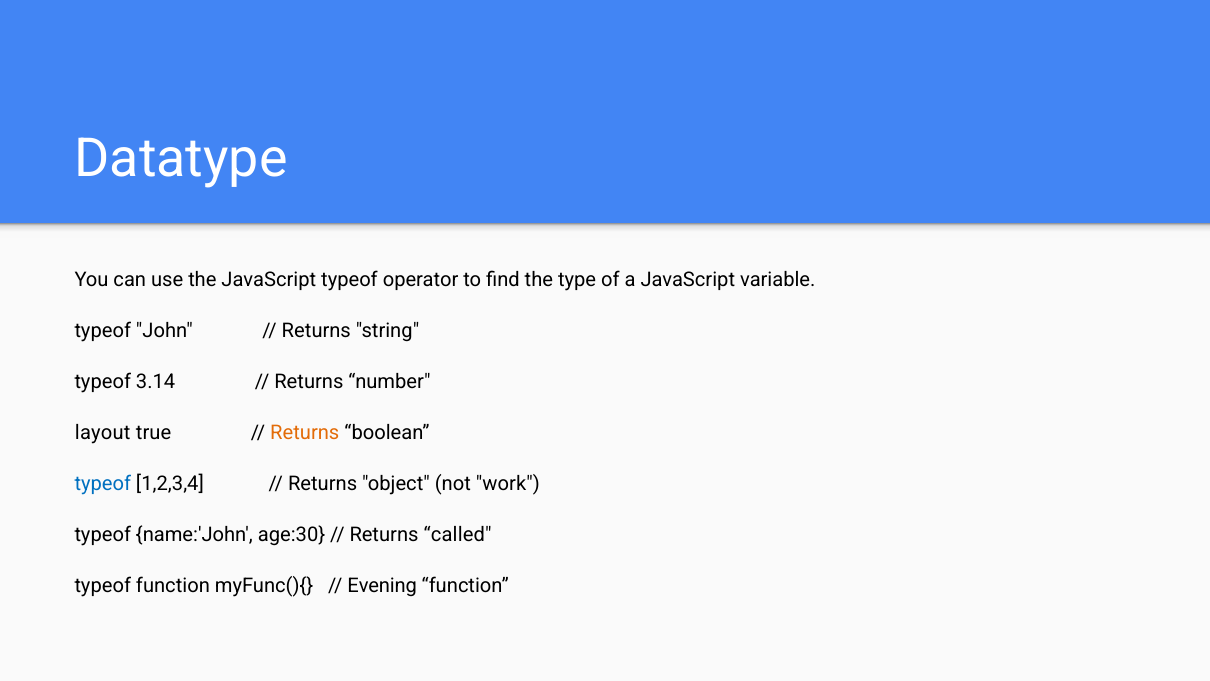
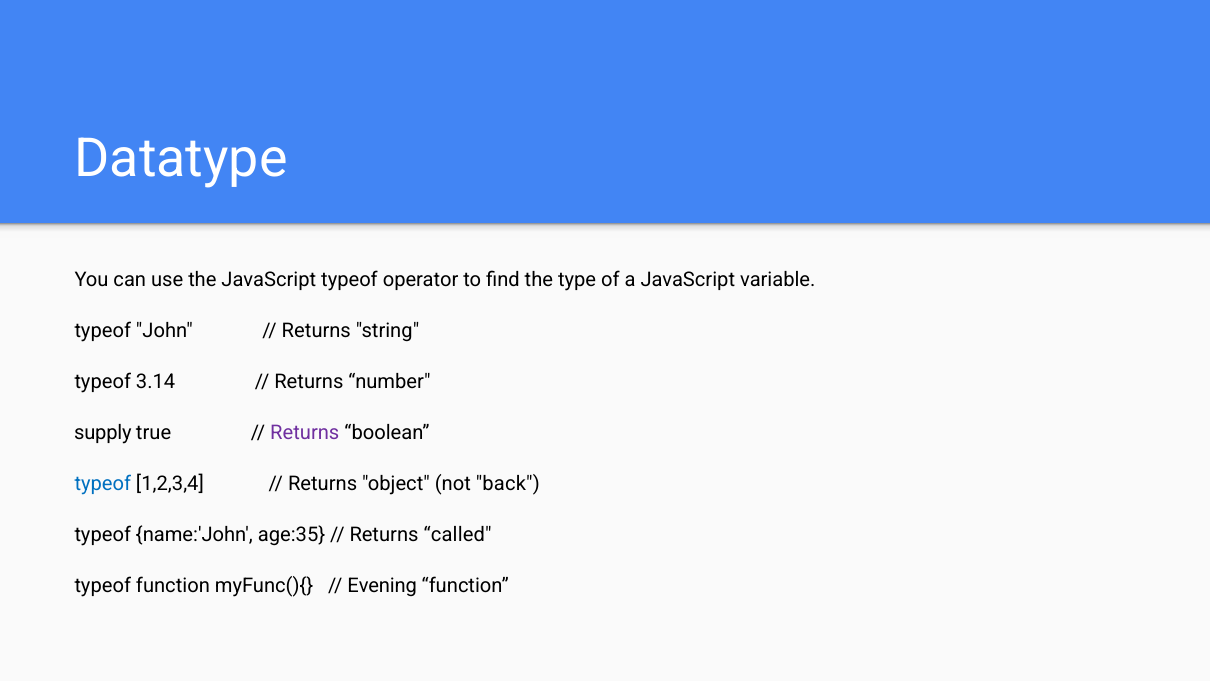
layout: layout -> supply
Returns at (305, 433) colour: orange -> purple
work: work -> back
age:30: age:30 -> age:35
